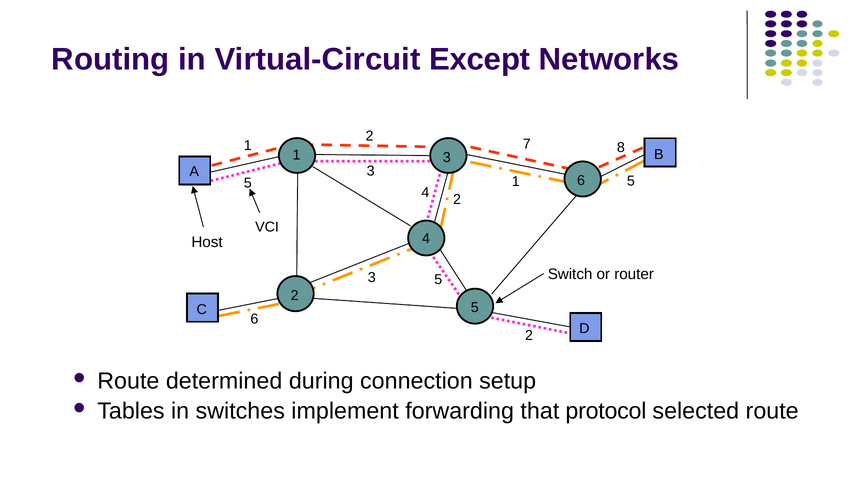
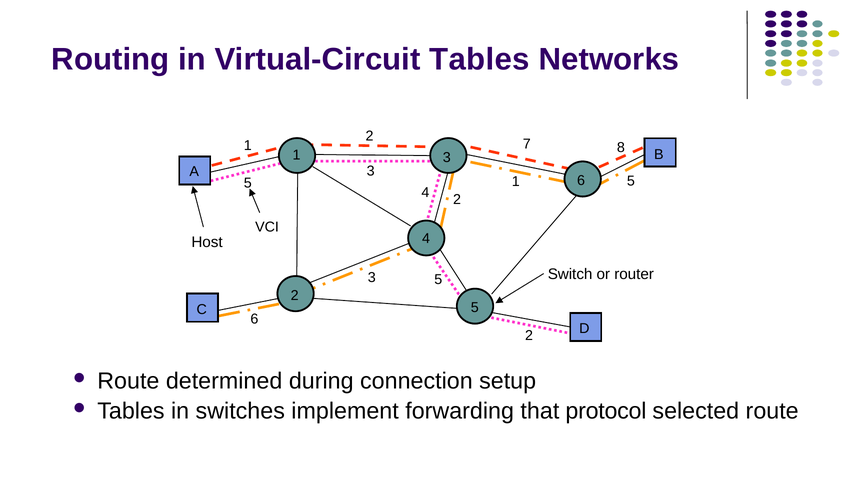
Virtual-Circuit Except: Except -> Tables
